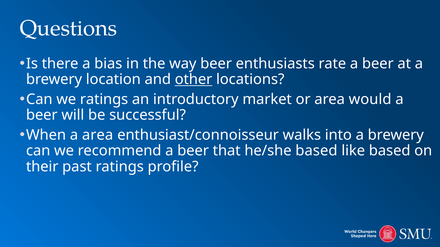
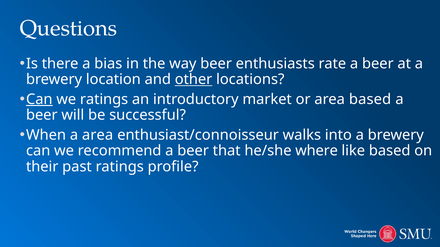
Can at (39, 100) underline: none -> present
area would: would -> based
he/she based: based -> where
